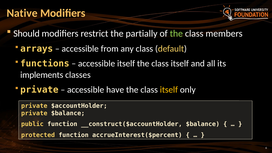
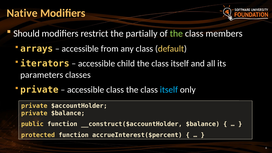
functions: functions -> iterators
accessible itself: itself -> child
implements: implements -> parameters
accessible have: have -> class
itself at (169, 90) colour: yellow -> light blue
